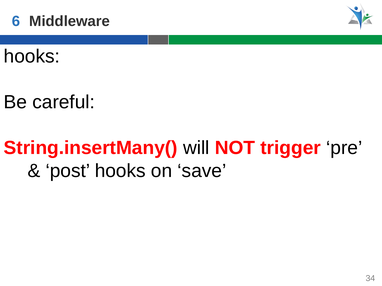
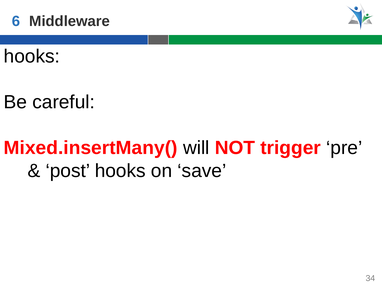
String.insertMany(: String.insertMany( -> Mixed.insertMany(
